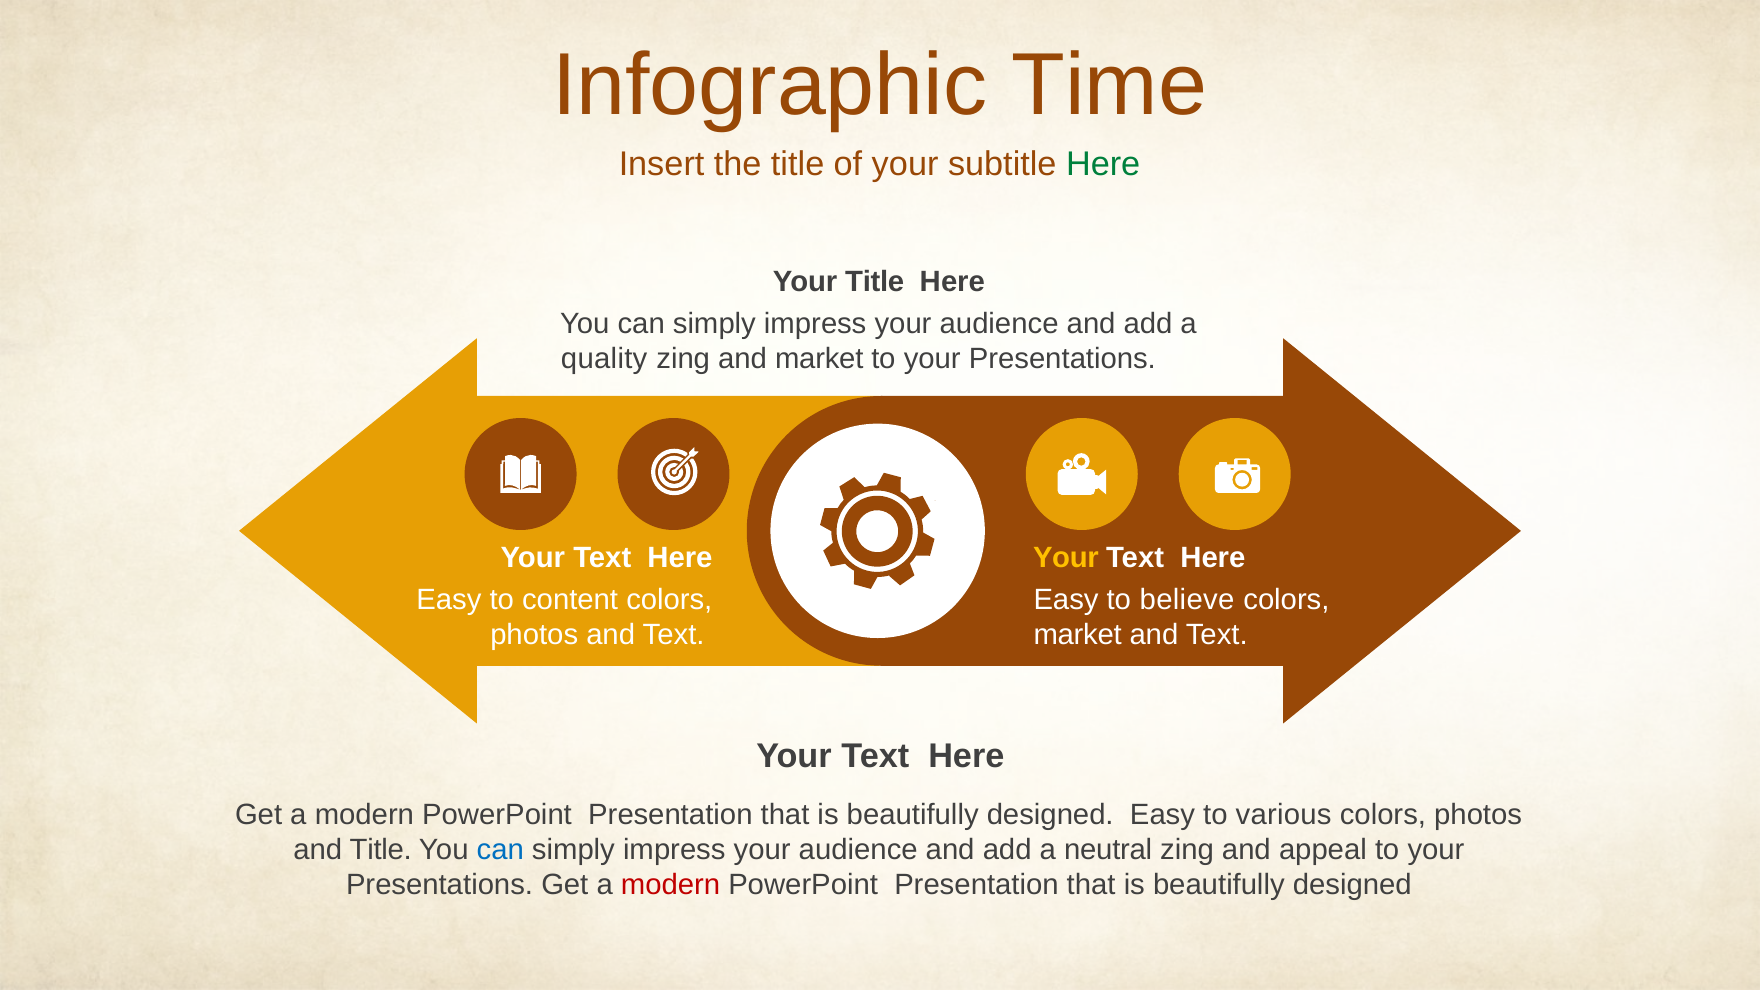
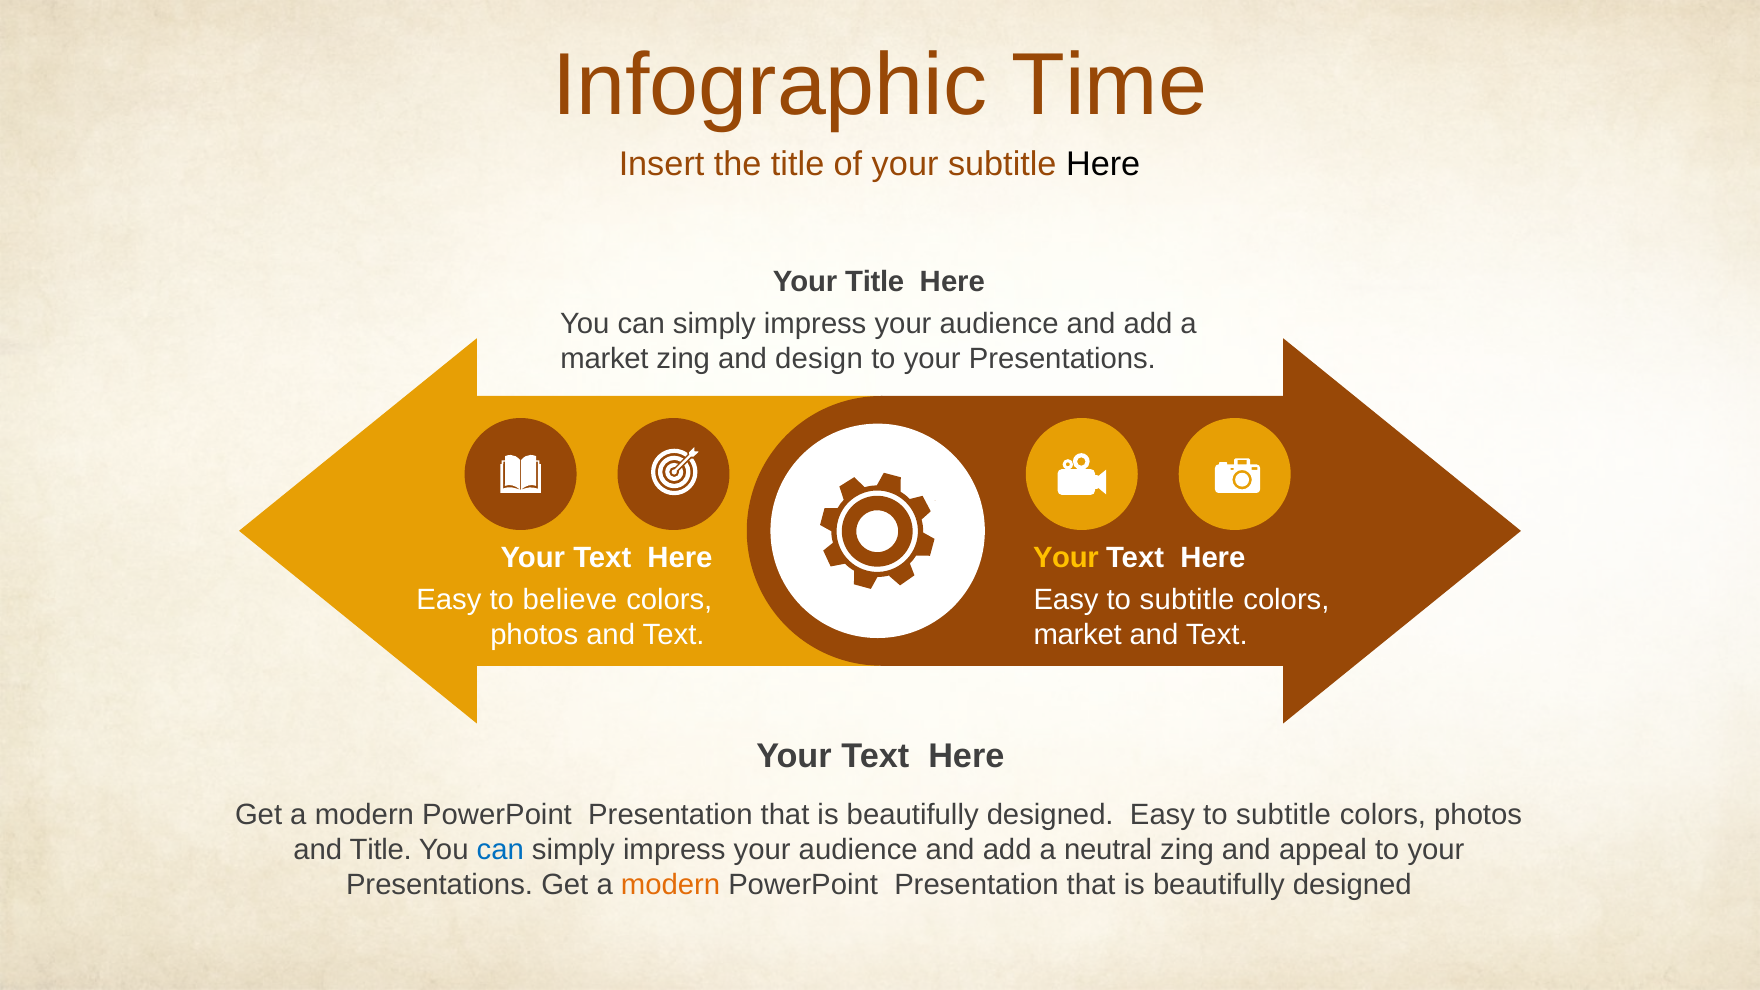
Here at (1103, 165) colour: green -> black
quality at (604, 359): quality -> market
and market: market -> design
content: content -> believe
believe at (1187, 600): believe -> subtitle
designed Easy to various: various -> subtitle
modern at (670, 885) colour: red -> orange
